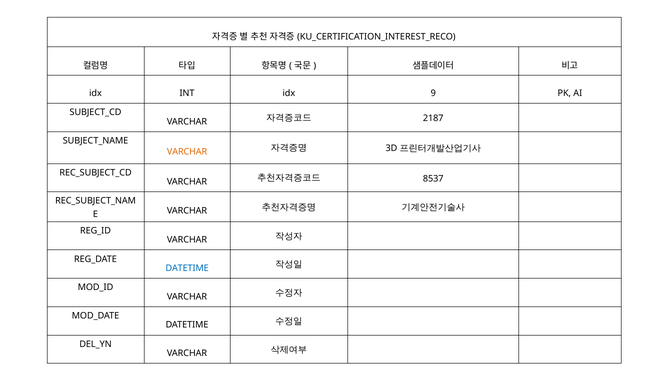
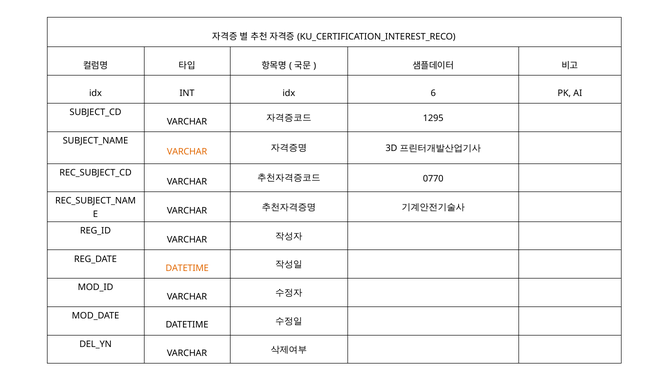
9: 9 -> 6
2187: 2187 -> 1295
8537: 8537 -> 0770
DATETIME at (187, 268) colour: blue -> orange
